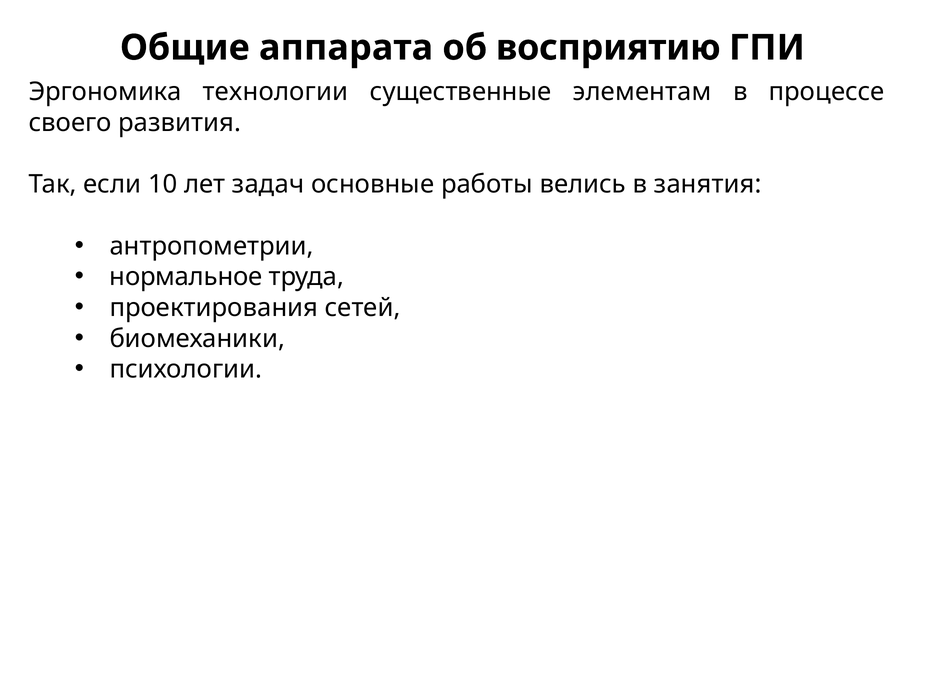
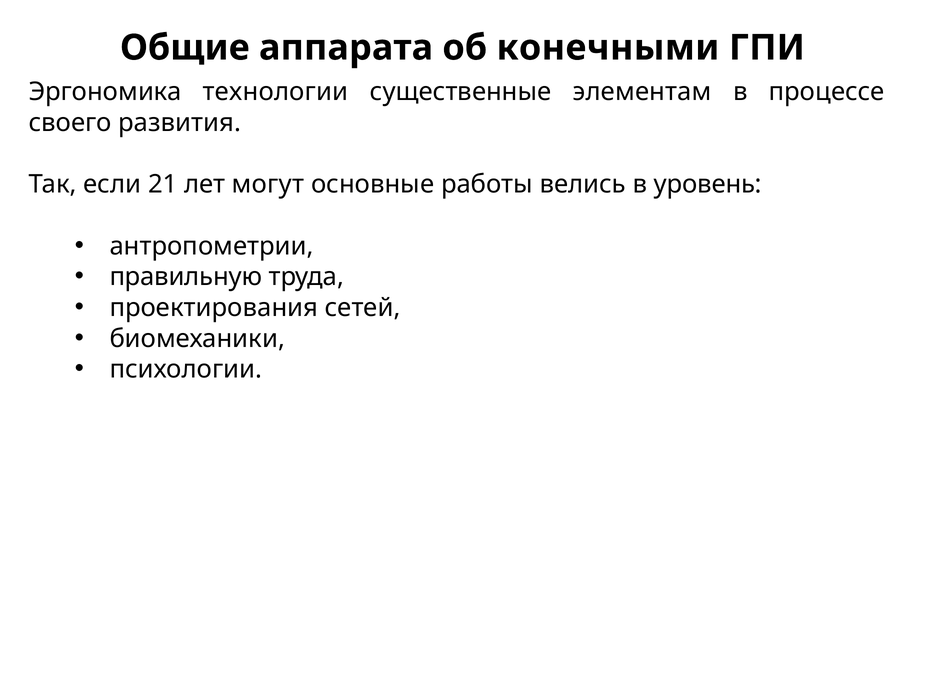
восприятию: восприятию -> конечными
10: 10 -> 21
задач: задач -> могут
занятия: занятия -> уровень
нормальное: нормальное -> правильную
